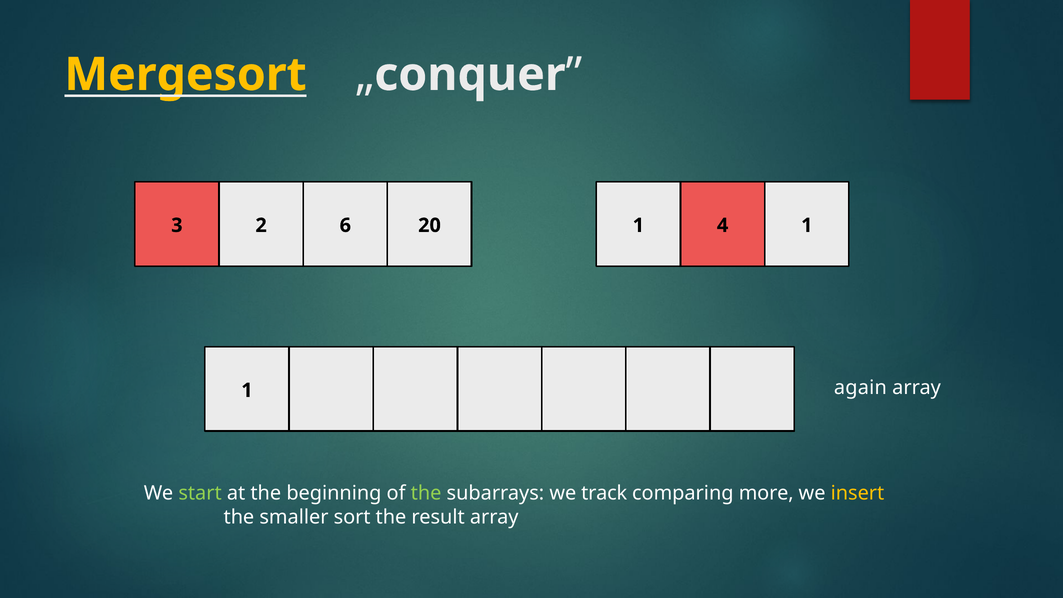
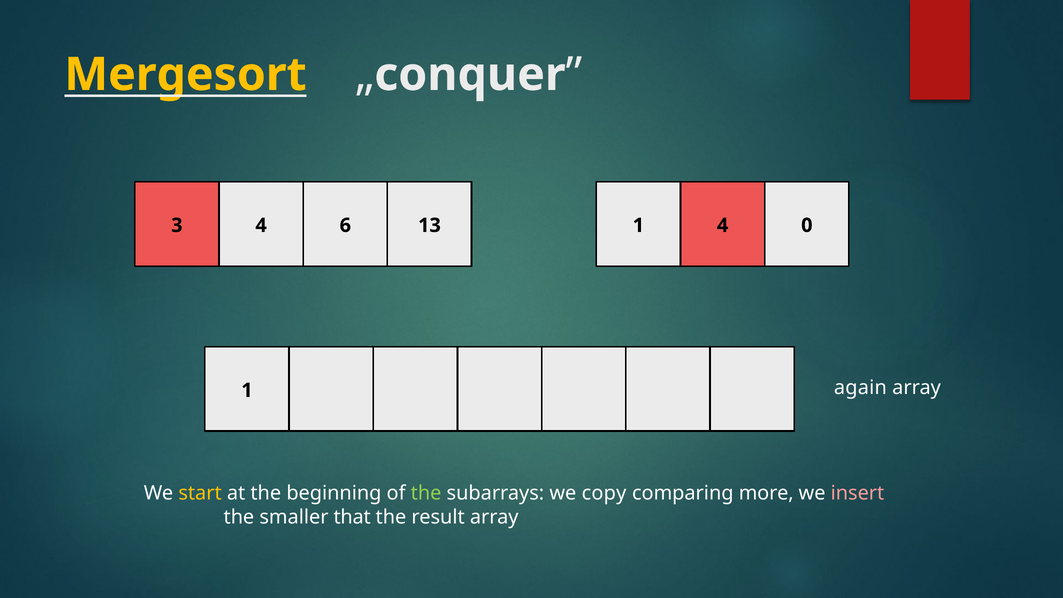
3 2: 2 -> 4
20: 20 -> 13
4 1: 1 -> 0
start colour: light green -> yellow
track: track -> copy
insert colour: yellow -> pink
sort: sort -> that
